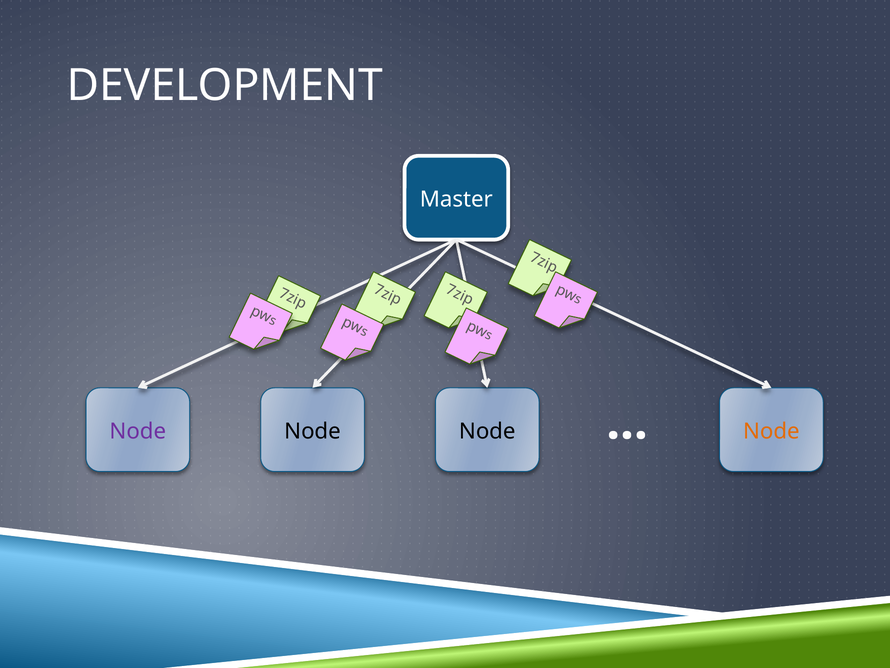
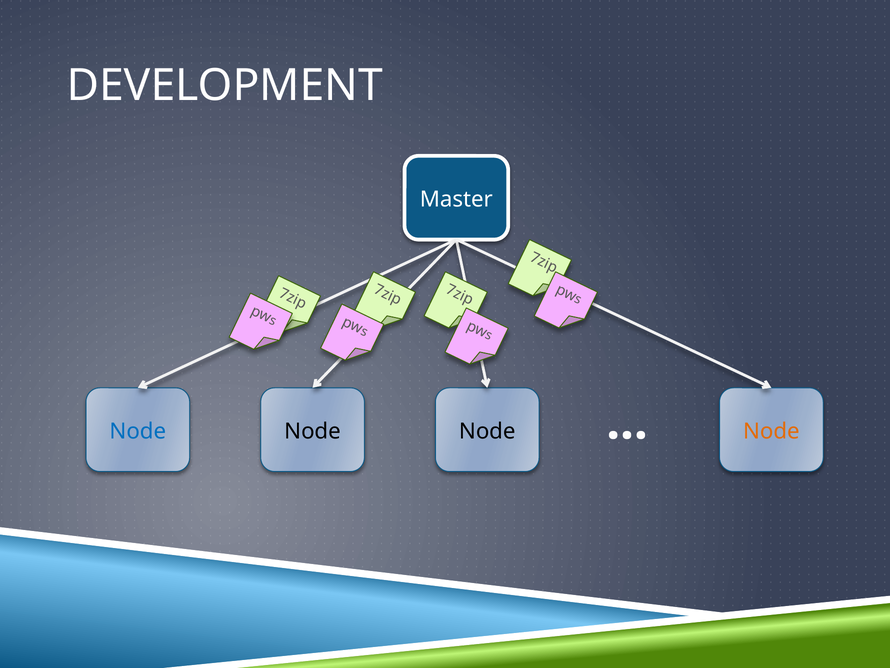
Node at (138, 431) colour: purple -> blue
